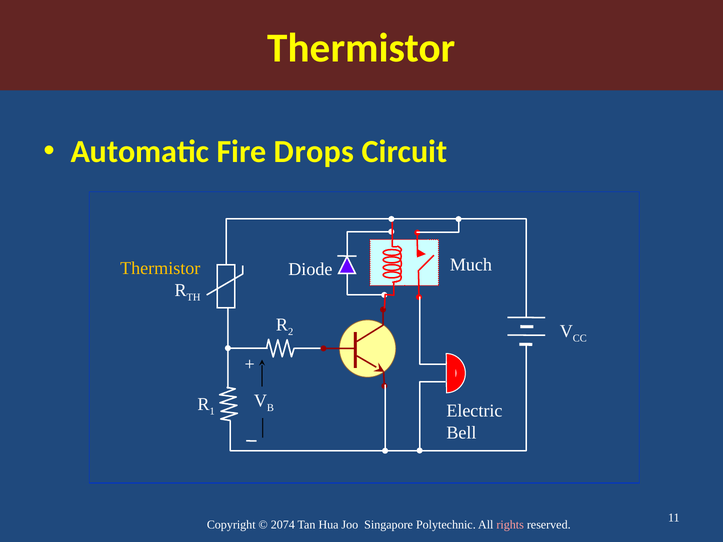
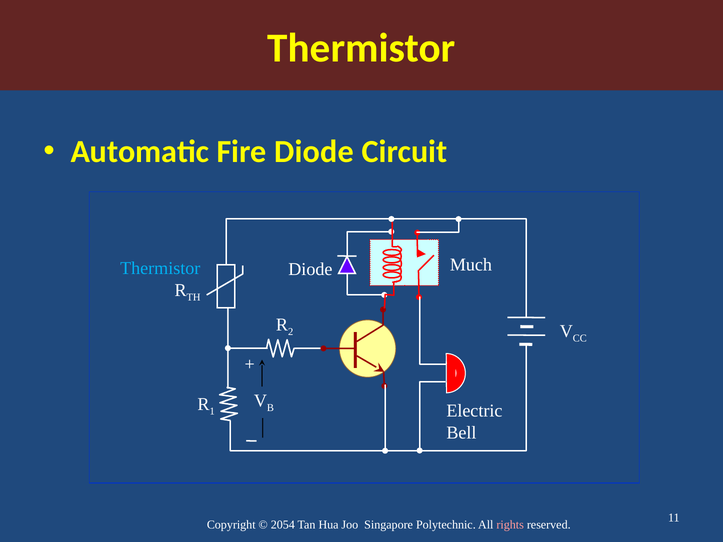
Fire Drops: Drops -> Diode
Thermistor at (160, 269) colour: yellow -> light blue
2074: 2074 -> 2054
